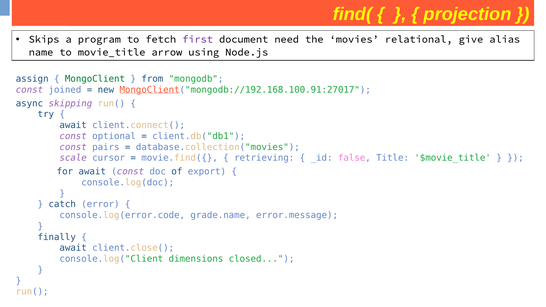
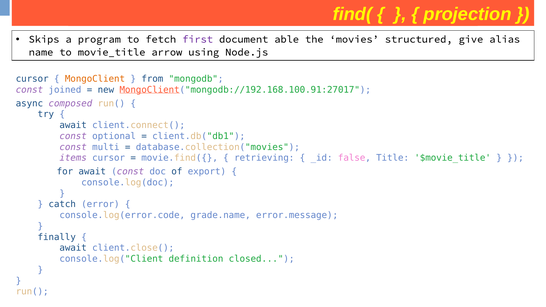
need: need -> able
relational: relational -> structured
assign at (32, 79): assign -> cursor
MongoClient colour: green -> orange
skipping: skipping -> composed
pairs: pairs -> multi
scale: scale -> items
dimensions: dimensions -> definition
